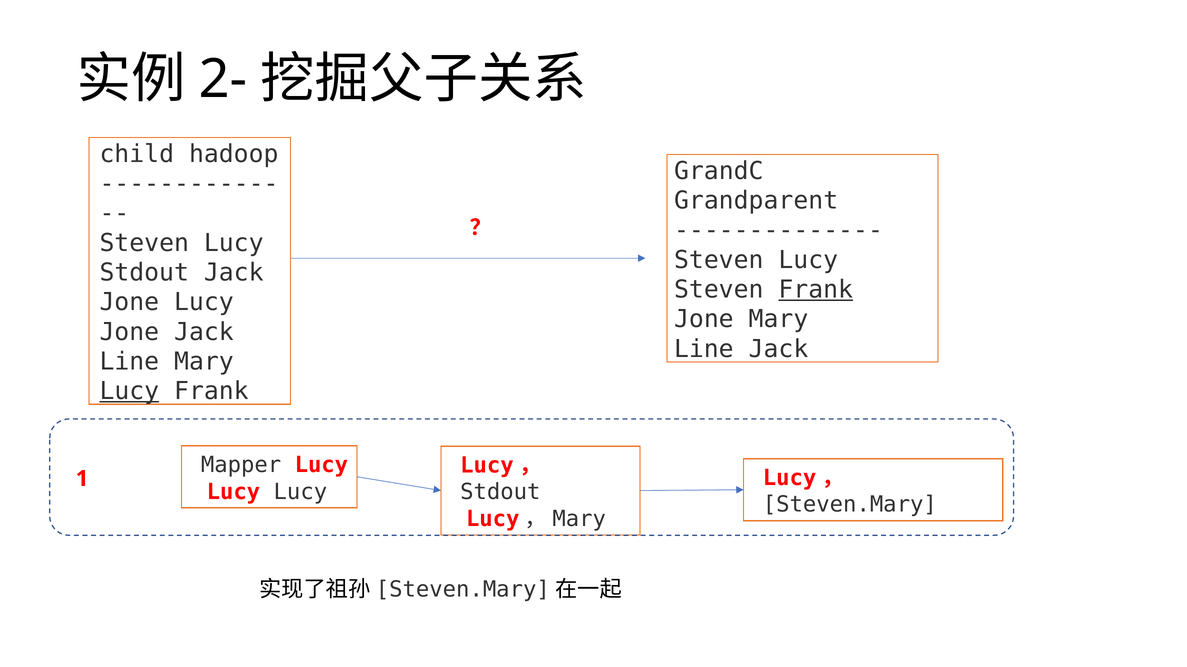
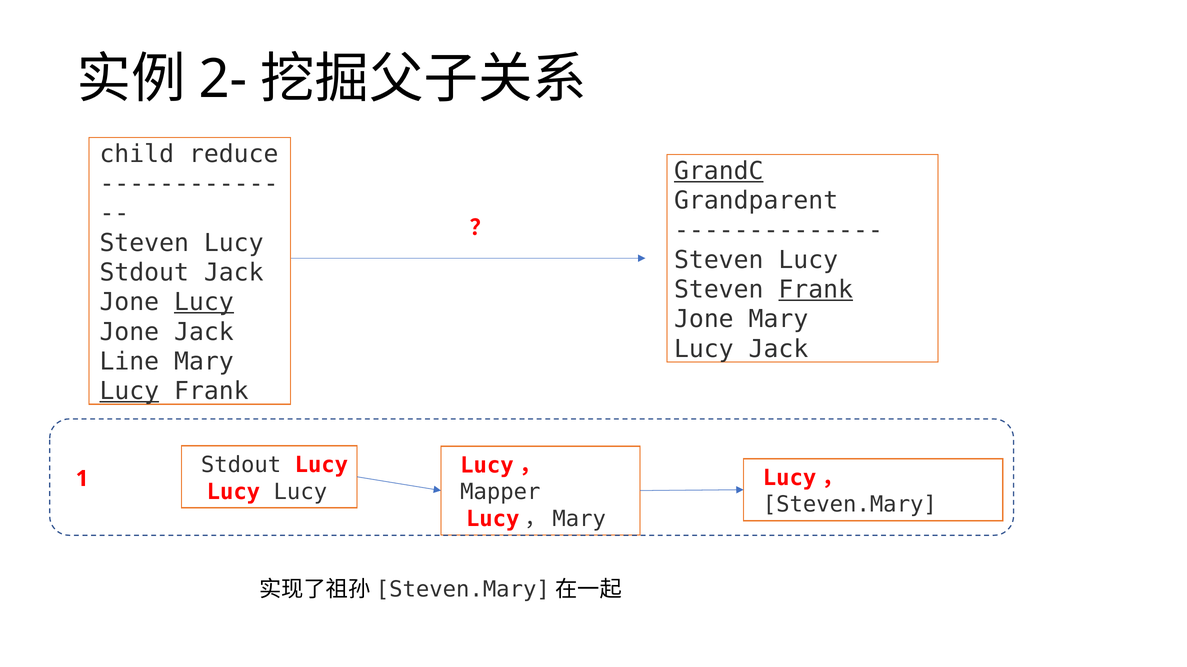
hadoop: hadoop -> reduce
GrandC underline: none -> present
Lucy at (204, 303) underline: none -> present
Line at (704, 349): Line -> Lucy
Mapper at (241, 465): Mapper -> Stdout
Stdout at (500, 493): Stdout -> Mapper
